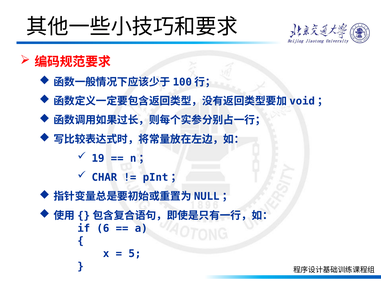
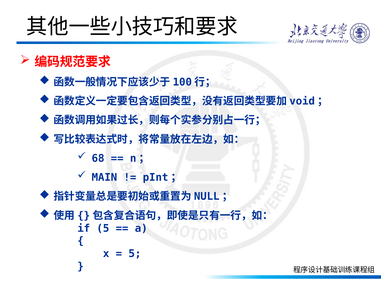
19: 19 -> 68
CHAR: CHAR -> MAIN
if 6: 6 -> 5
